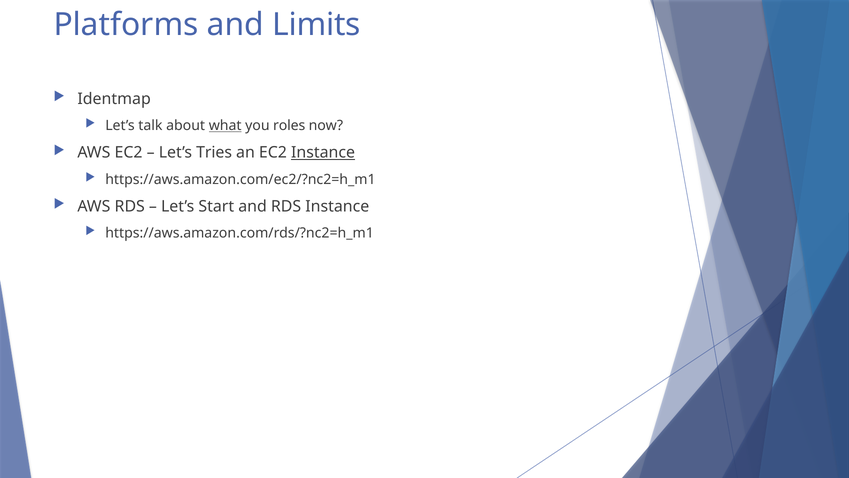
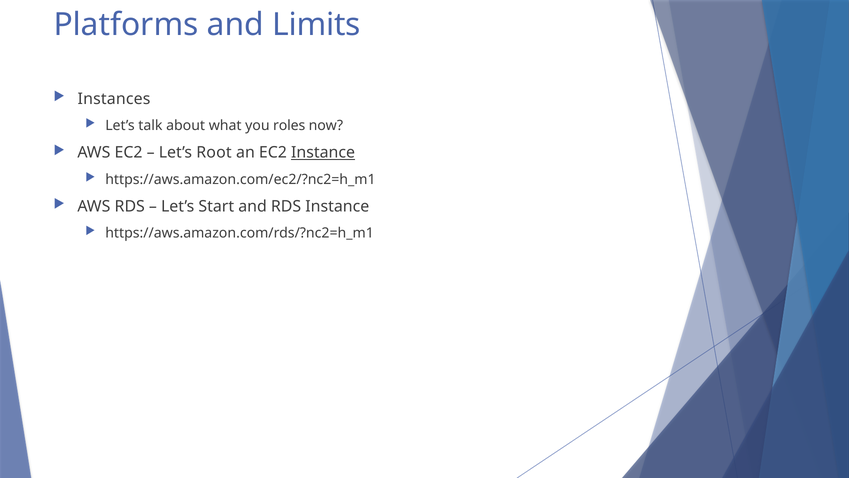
Identmap: Identmap -> Instances
what underline: present -> none
Tries: Tries -> Root
